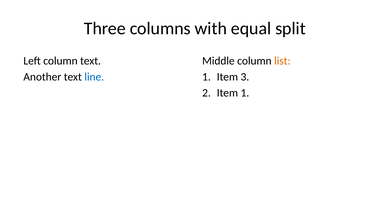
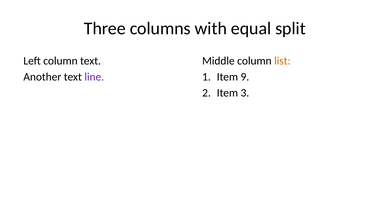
line colour: blue -> purple
3: 3 -> 9
Item 1: 1 -> 3
